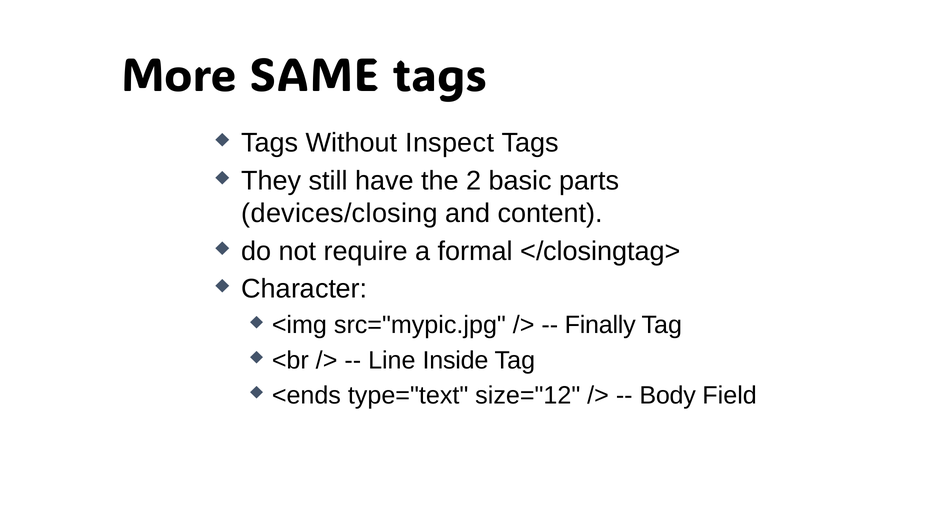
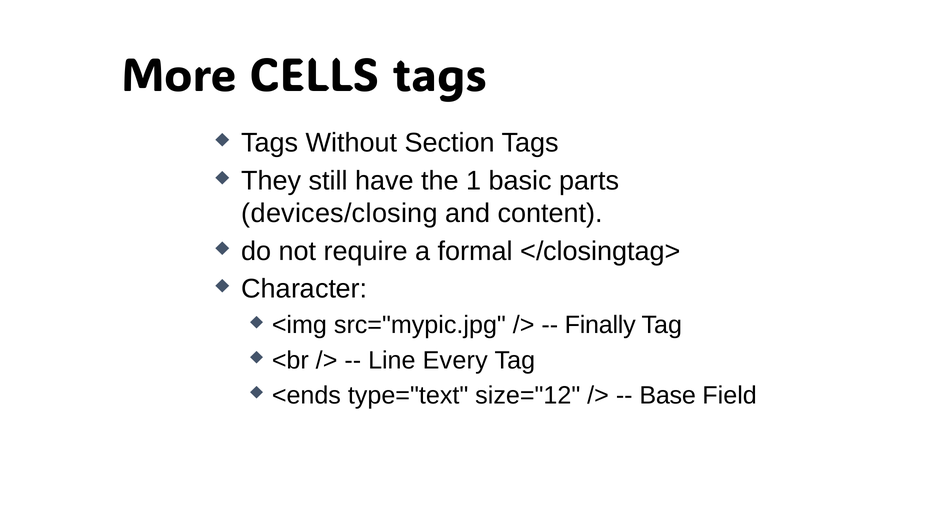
SAME: SAME -> CELLS
Inspect: Inspect -> Section
2: 2 -> 1
Inside: Inside -> Every
Body: Body -> Base
